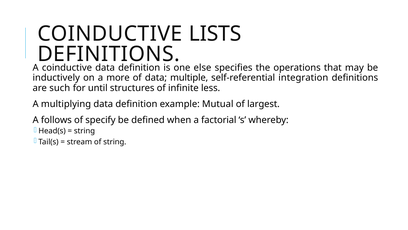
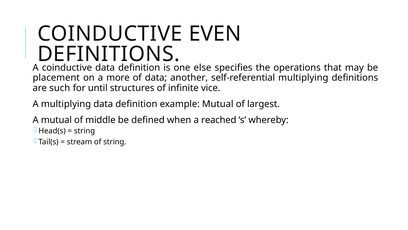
LISTS: LISTS -> EVEN
inductively: inductively -> placement
multiple: multiple -> another
self-referential integration: integration -> multiplying
less: less -> vice
A follows: follows -> mutual
specify: specify -> middle
factorial: factorial -> reached
